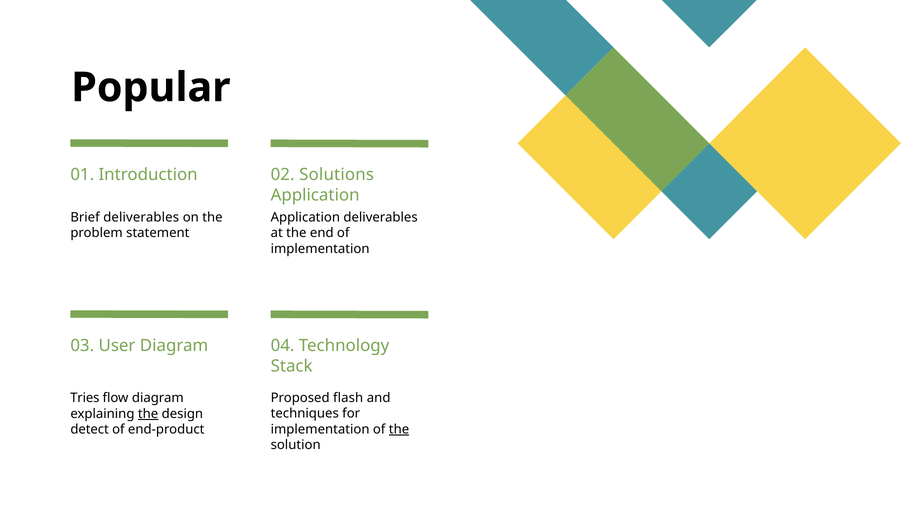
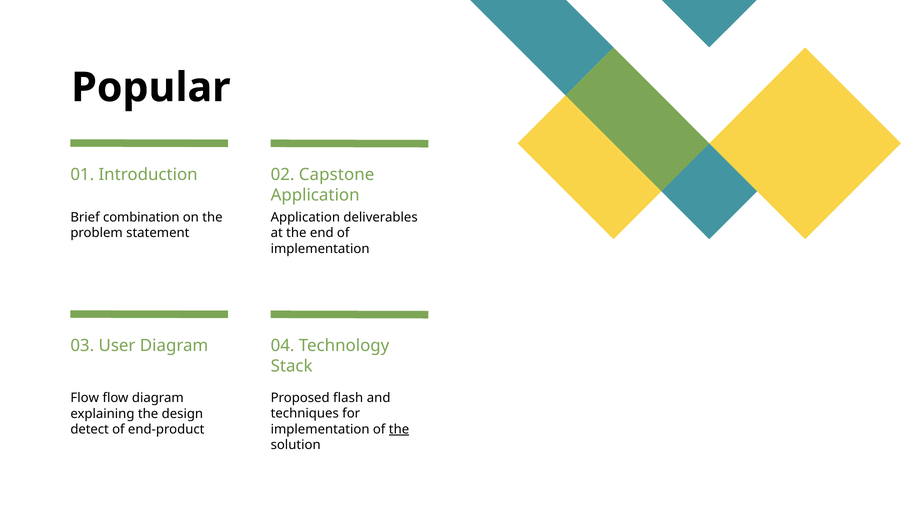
Solutions: Solutions -> Capstone
Brief deliverables: deliverables -> combination
Tries at (85, 398): Tries -> Flow
the at (148, 414) underline: present -> none
